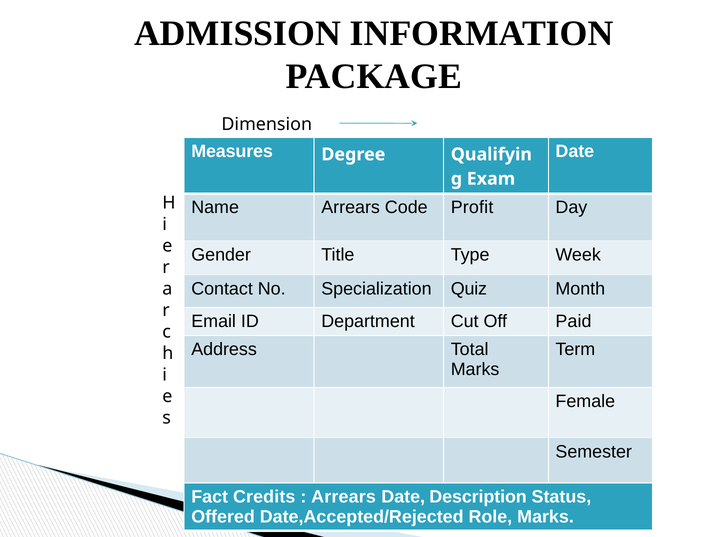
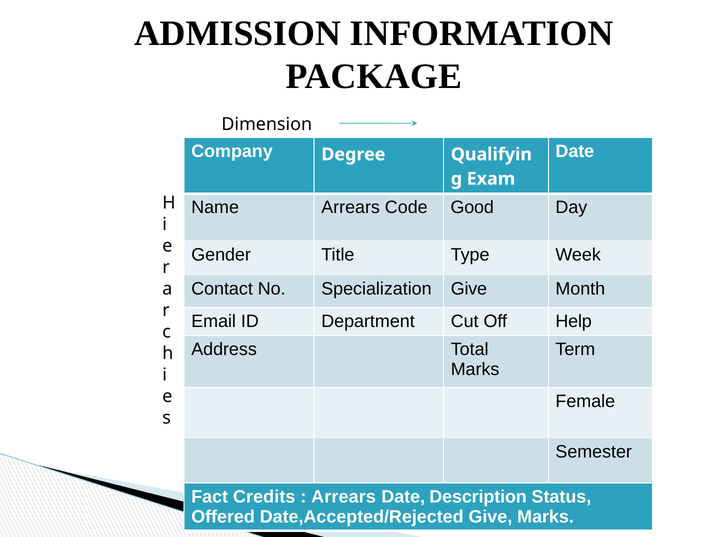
Measures: Measures -> Company
Profit: Profit -> Good
Specialization Quiz: Quiz -> Give
Paid: Paid -> Help
Date,Accepted/Rejected Role: Role -> Give
